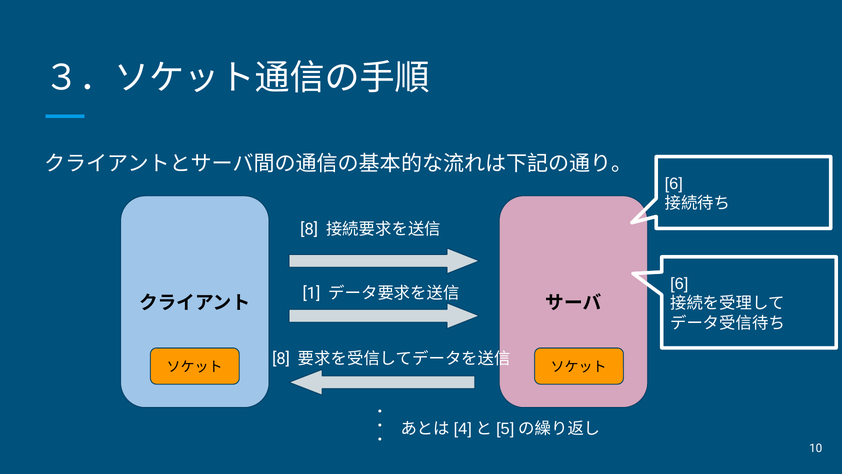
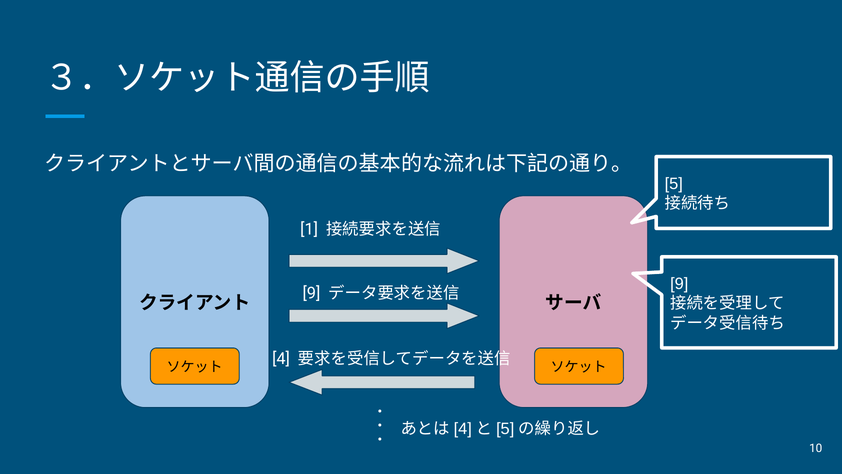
6 at (674, 184): 6 -> 5
8 at (309, 229): 8 -> 1
6 at (679, 284): 6 -> 9
1 at (311, 293): 1 -> 9
8 at (281, 359): 8 -> 4
